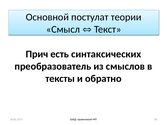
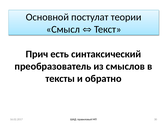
синтаксических: синтаксических -> синтаксический
